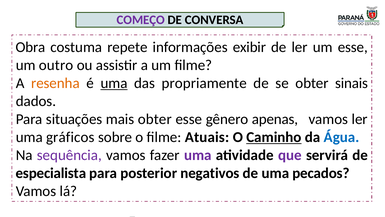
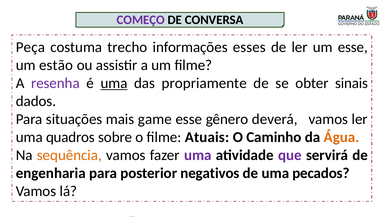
Obra: Obra -> Peça
repete: repete -> trecho
exibir: exibir -> esses
outro: outro -> estão
resenha colour: orange -> purple
mais obter: obter -> game
apenas: apenas -> deverá
gráficos: gráficos -> quadros
Caminho underline: present -> none
Água colour: blue -> orange
sequência colour: purple -> orange
especialista: especialista -> engenharia
